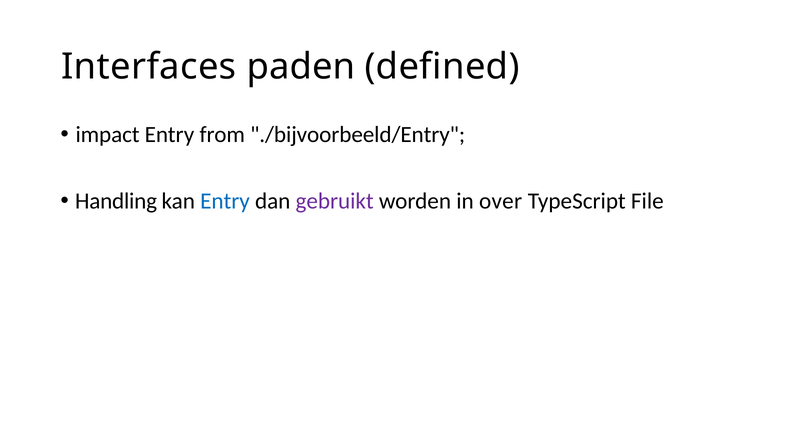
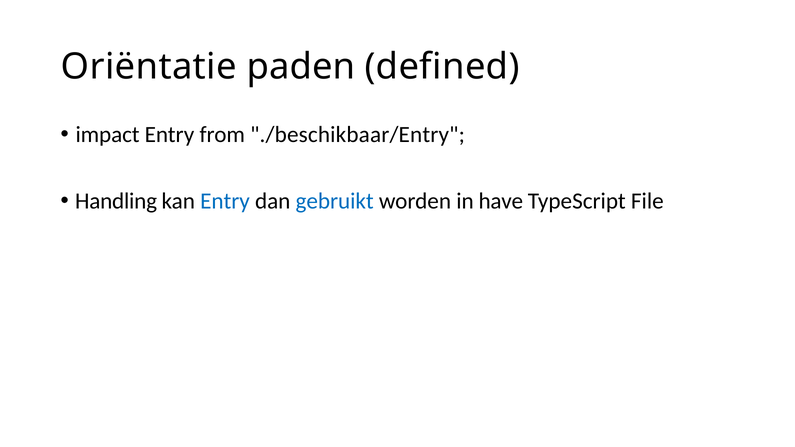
Interfaces: Interfaces -> Oriëntatie
./bijvoorbeeld/Entry: ./bijvoorbeeld/Entry -> ./beschikbaar/Entry
gebruikt colour: purple -> blue
over: over -> have
